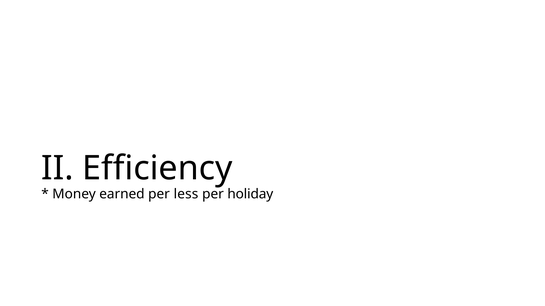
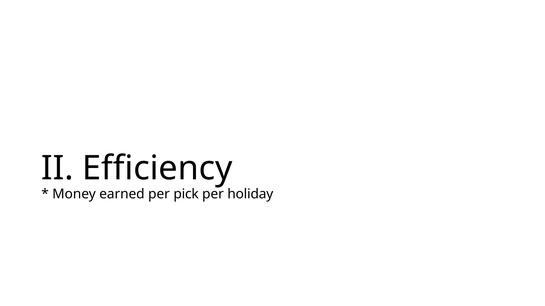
less: less -> pick
